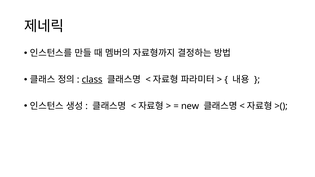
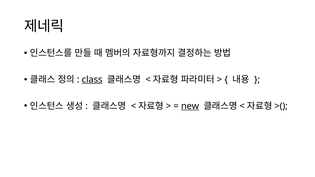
new underline: none -> present
